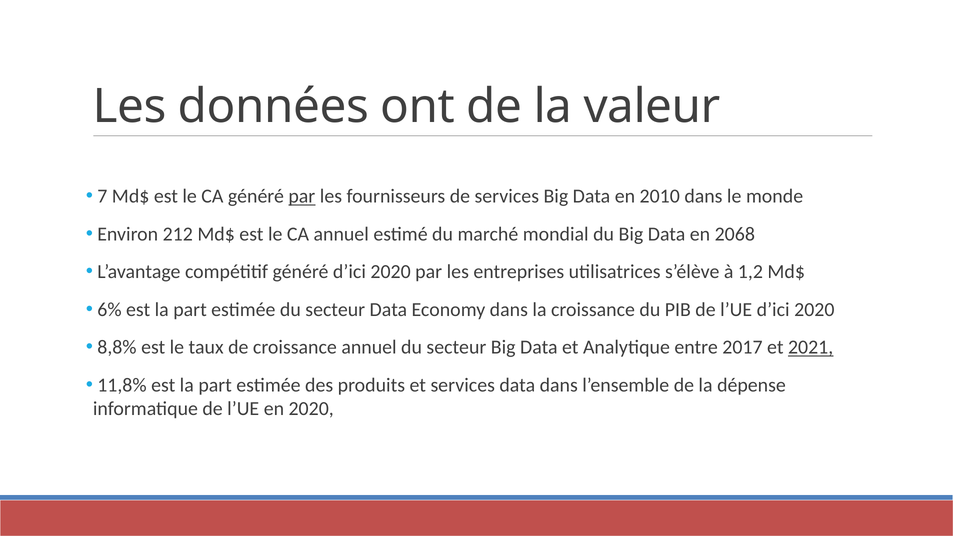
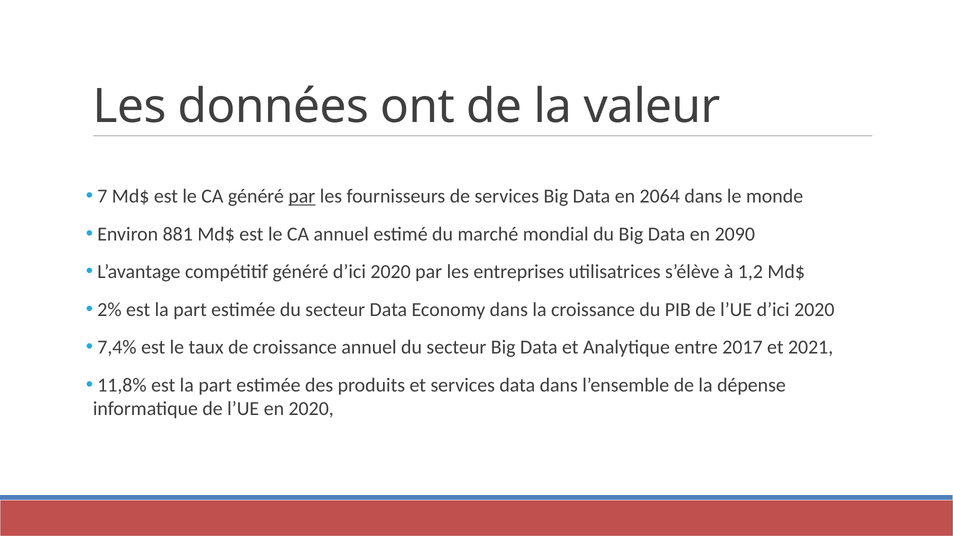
2010: 2010 -> 2064
212: 212 -> 881
2068: 2068 -> 2090
6%: 6% -> 2%
8,8%: 8,8% -> 7,4%
2021 underline: present -> none
